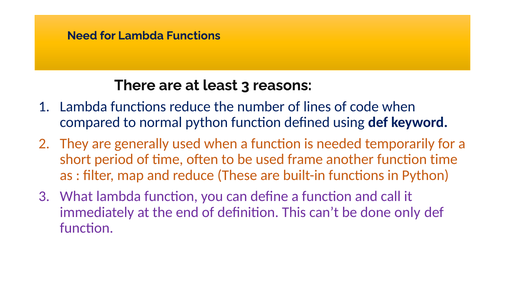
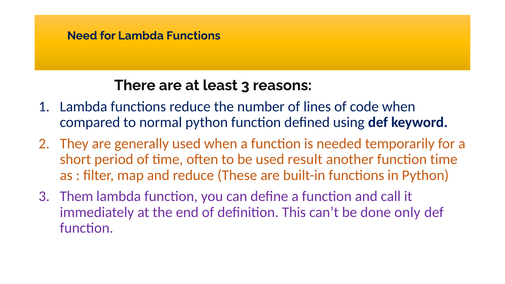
frame: frame -> result
What: What -> Them
